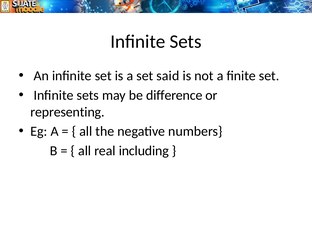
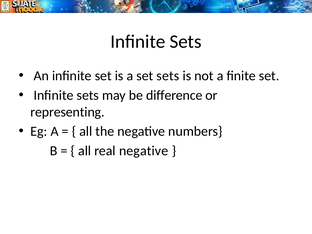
set said: said -> sets
real including: including -> negative
